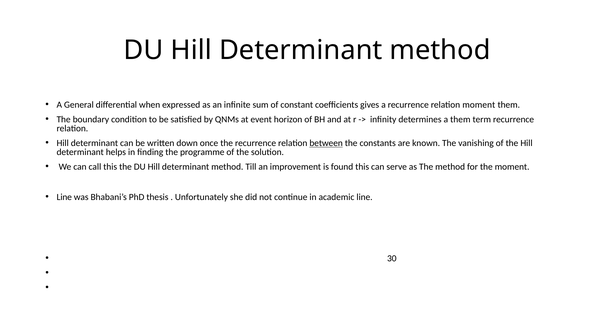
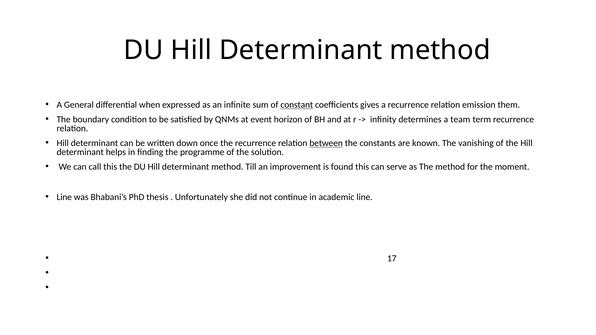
constant underline: none -> present
relation moment: moment -> emission
a them: them -> team
30: 30 -> 17
